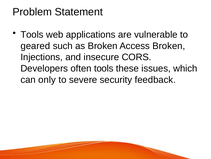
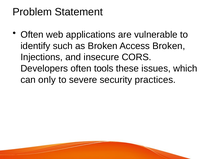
Tools at (32, 34): Tools -> Often
geared: geared -> identify
feedback: feedback -> practices
